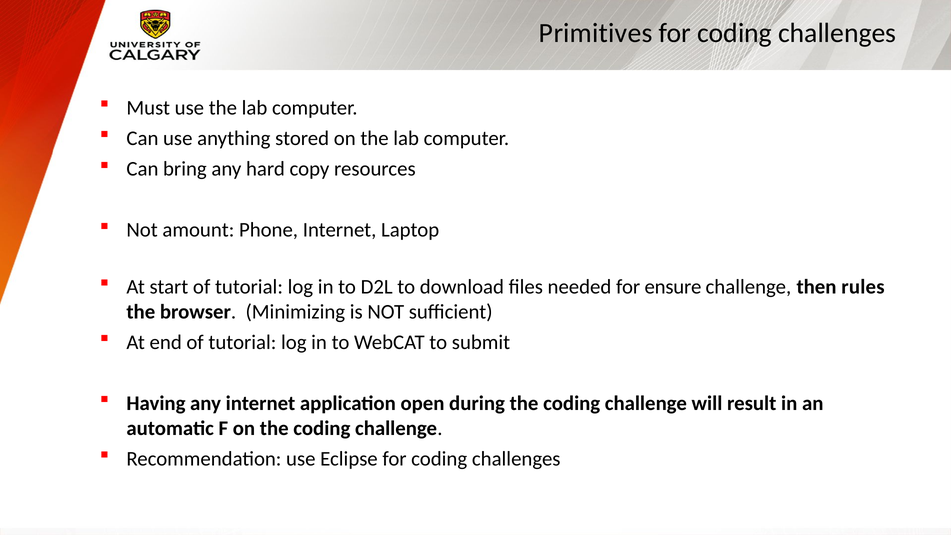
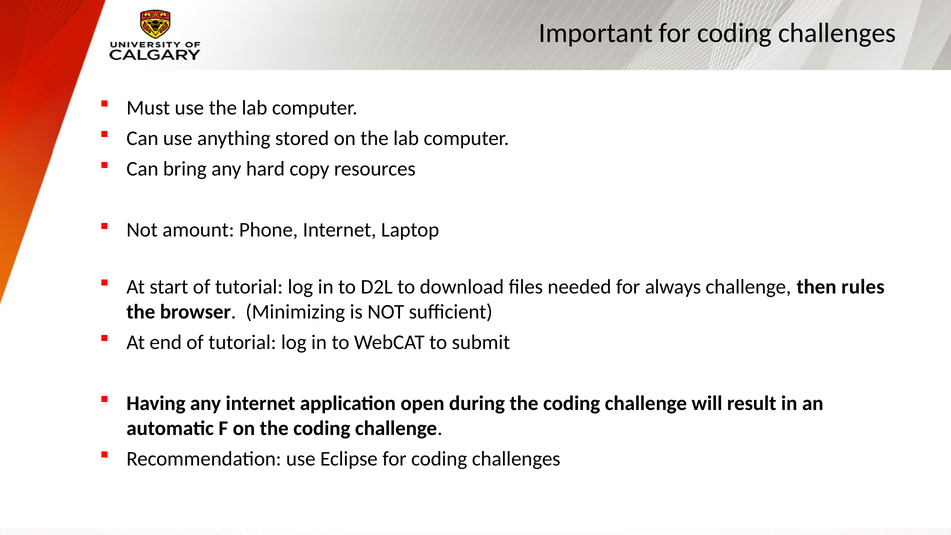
Primitives: Primitives -> Important
ensure: ensure -> always
